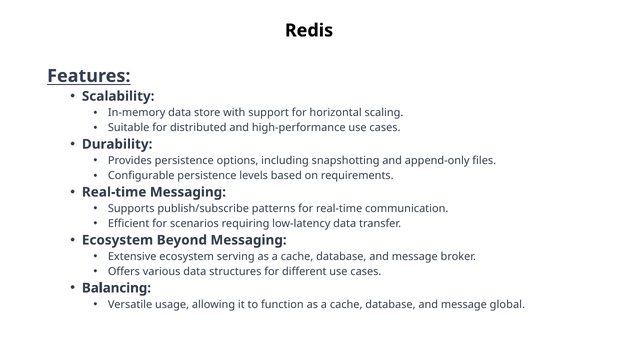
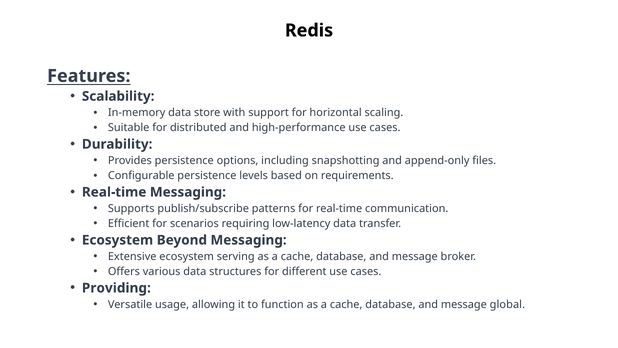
Balancing: Balancing -> Providing
